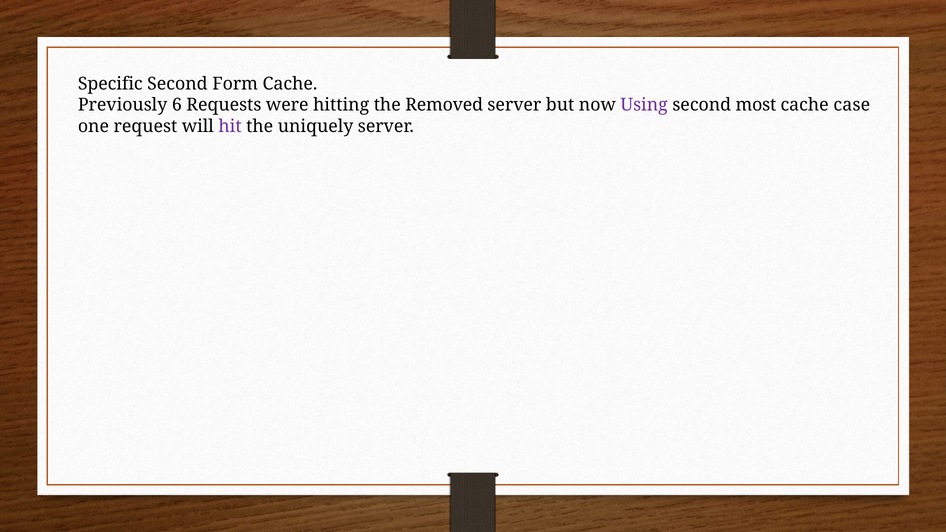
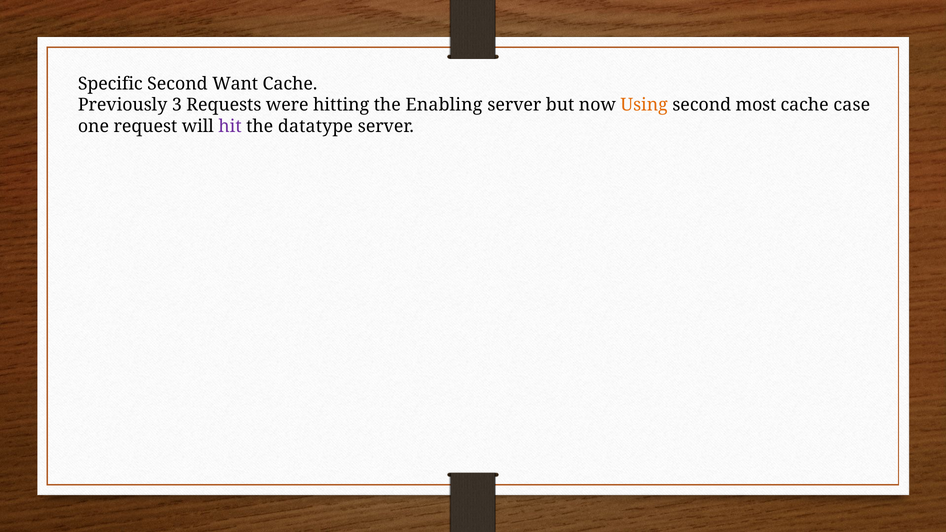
Form: Form -> Want
6: 6 -> 3
Removed: Removed -> Enabling
Using colour: purple -> orange
uniquely: uniquely -> datatype
